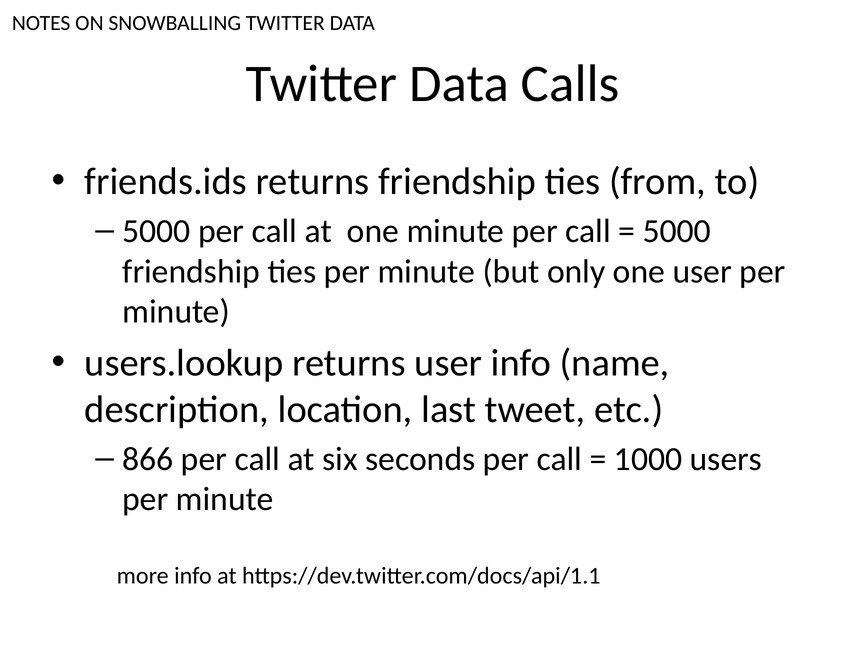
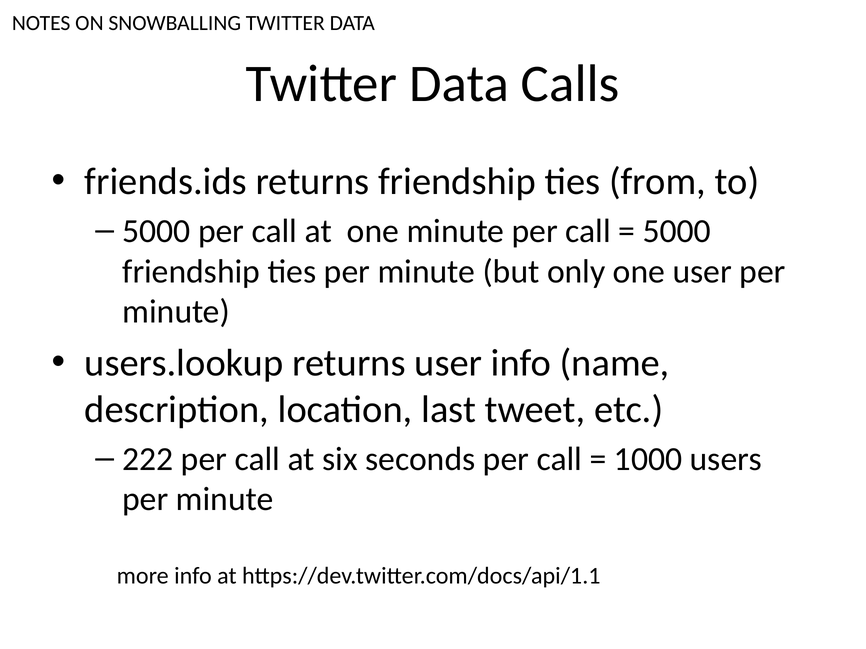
866: 866 -> 222
